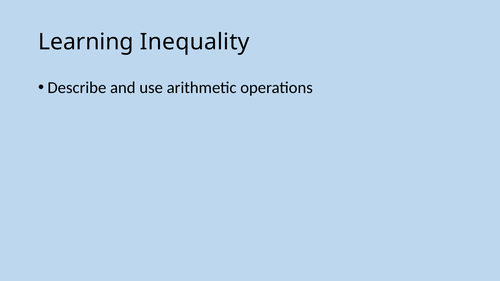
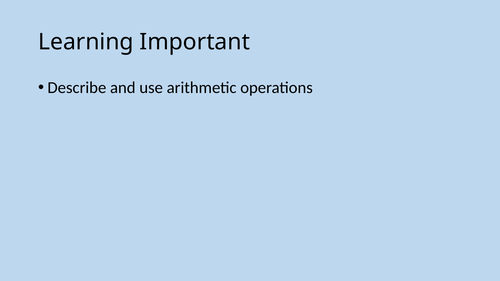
Inequality: Inequality -> Important
